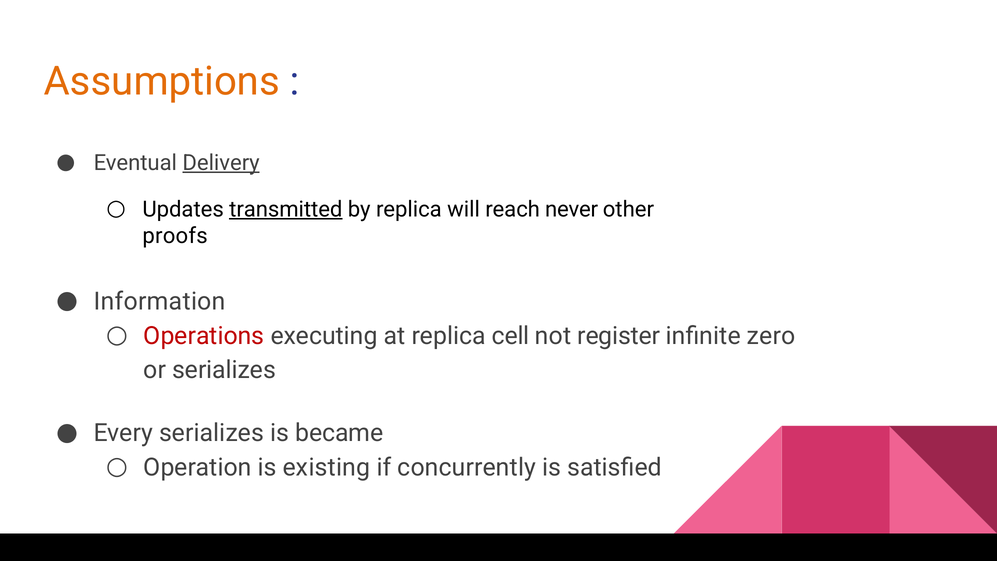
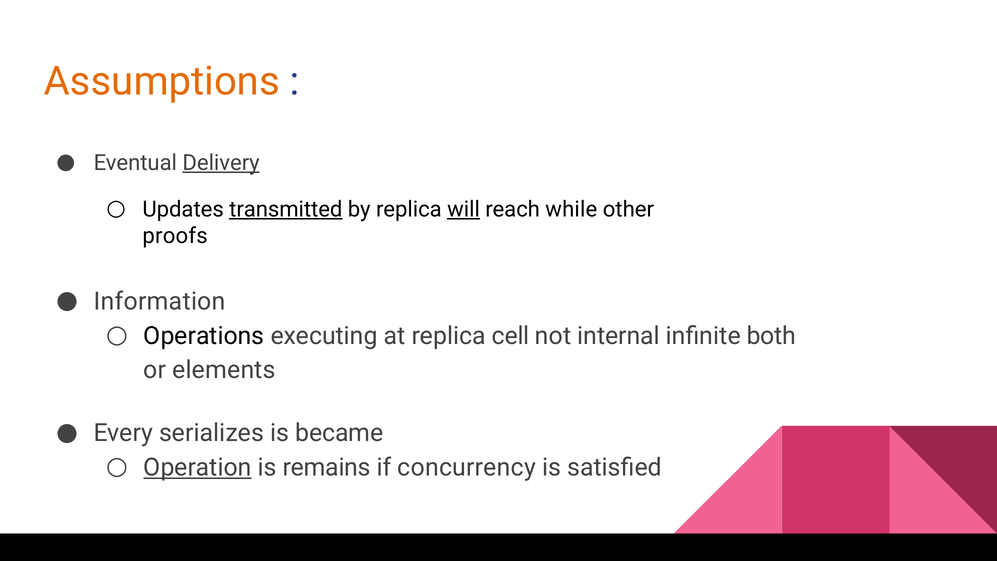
will underline: none -> present
never: never -> while
Operations colour: red -> black
register: register -> internal
zero: zero -> both
or serializes: serializes -> elements
Operation underline: none -> present
existing: existing -> remains
concurrently: concurrently -> concurrency
